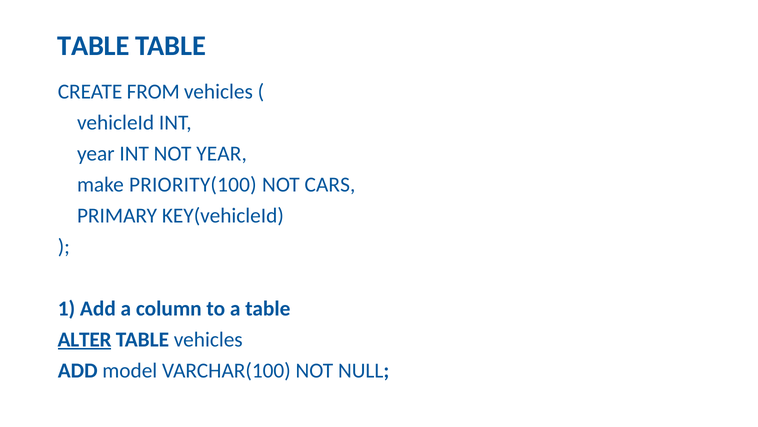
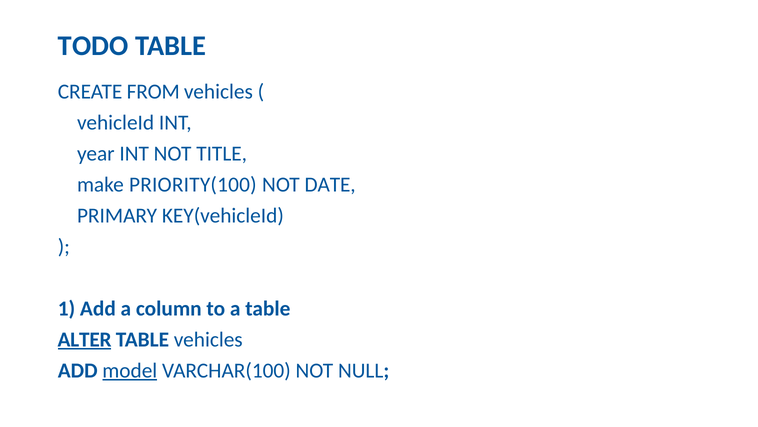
TABLE at (93, 46): TABLE -> TODO
NOT YEAR: YEAR -> TITLE
CARS: CARS -> DATE
model underline: none -> present
